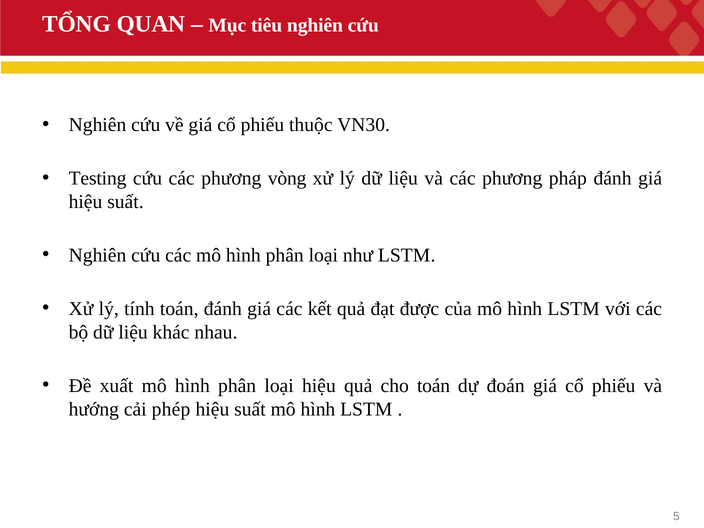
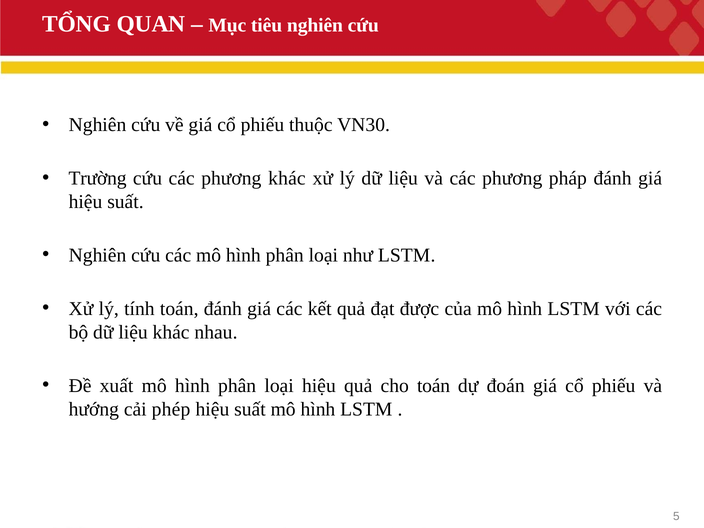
Testing: Testing -> Trường
phương vòng: vòng -> khác
